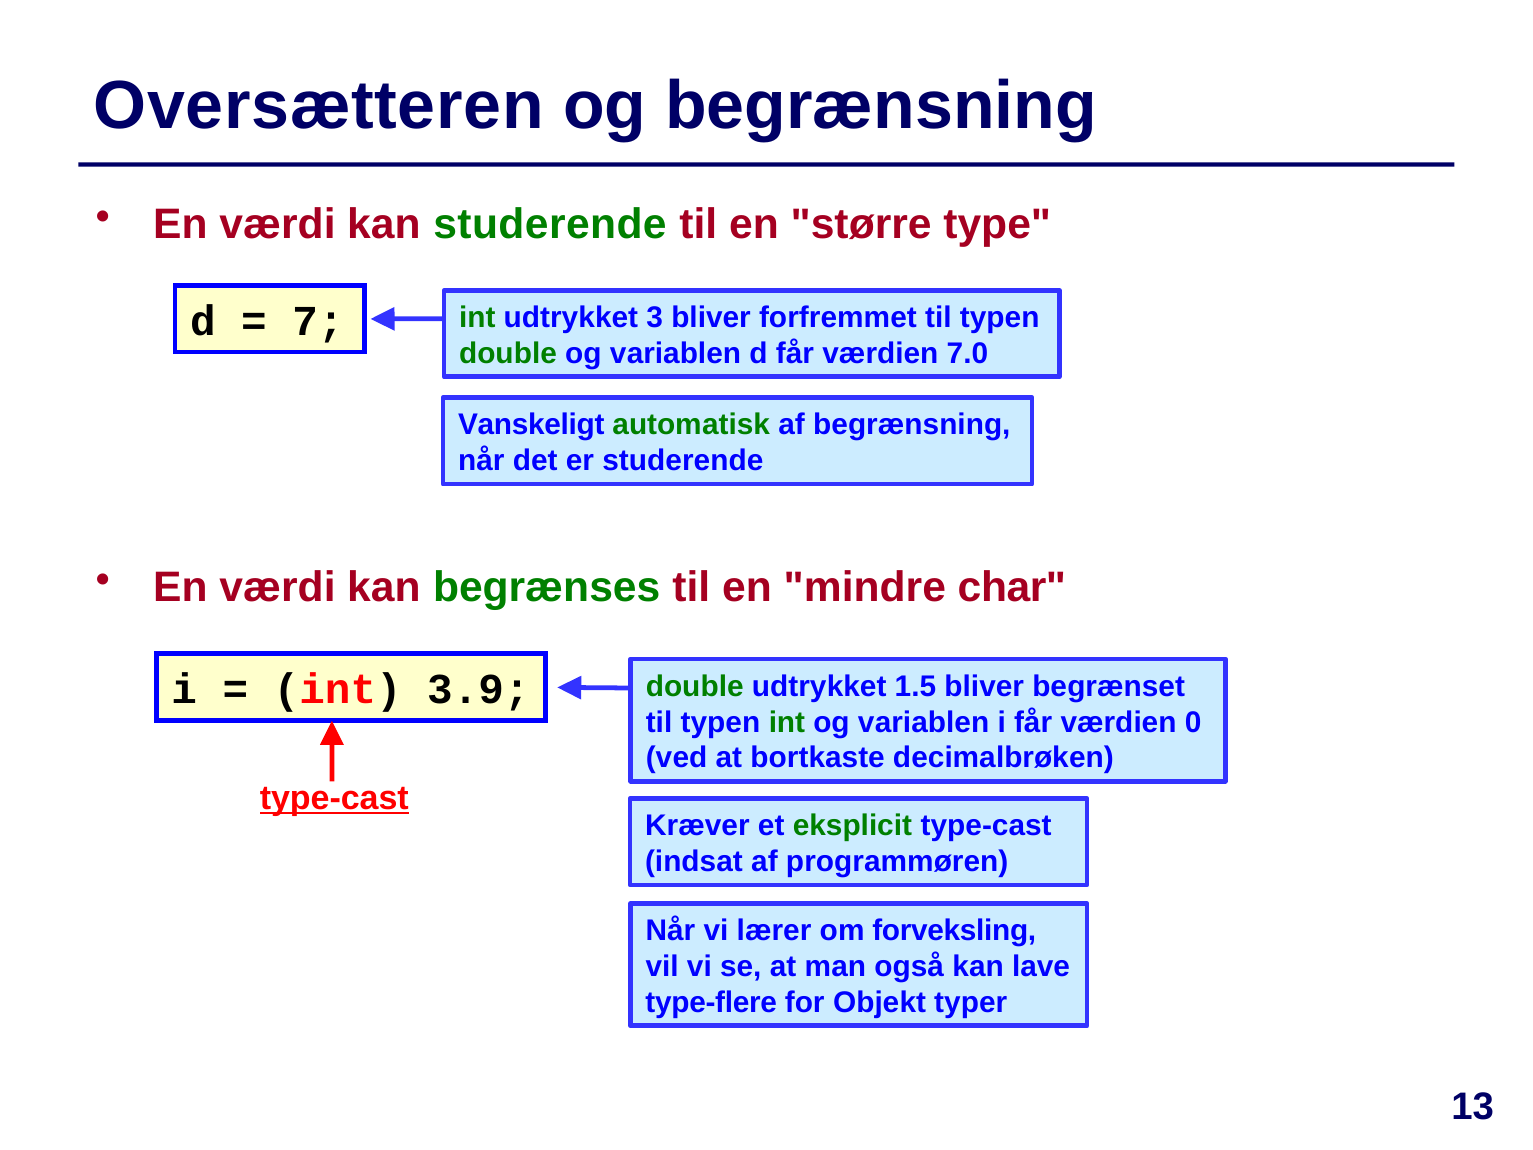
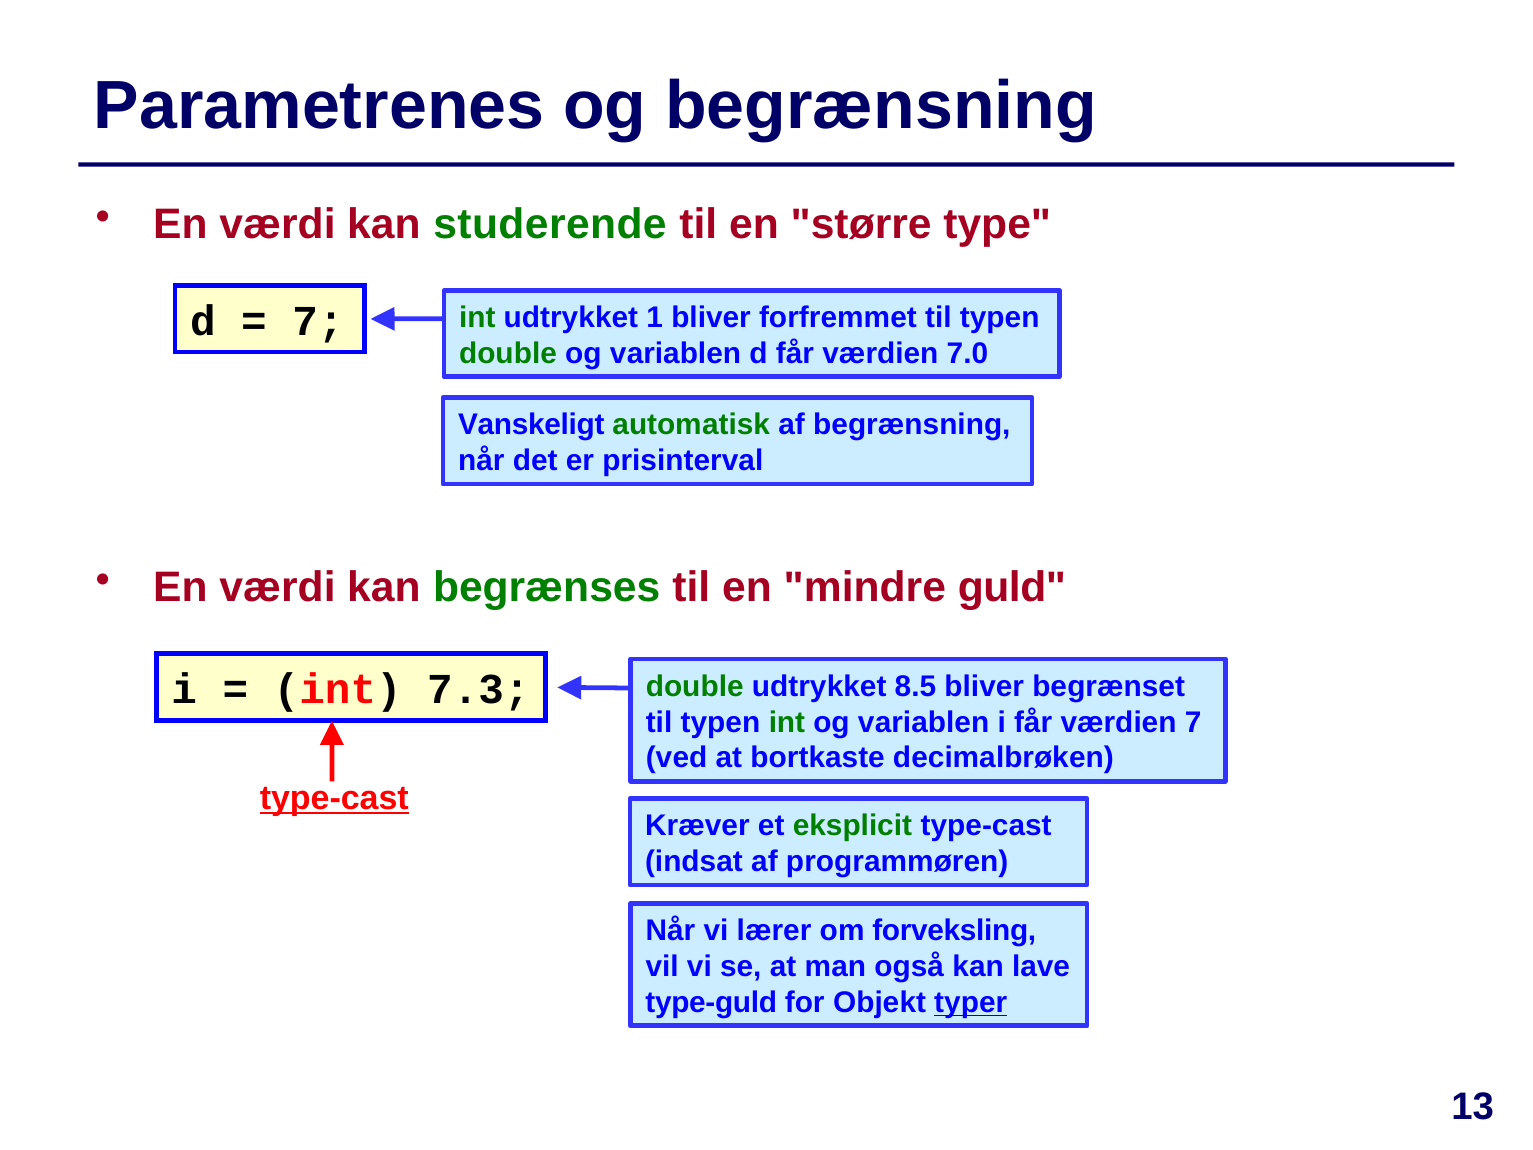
Oversætteren: Oversætteren -> Parametrenes
3: 3 -> 1
er studerende: studerende -> prisinterval
char: char -> guld
1.5: 1.5 -> 8.5
3.9: 3.9 -> 7.3
værdien 0: 0 -> 7
type-flere: type-flere -> type-guld
typer underline: none -> present
